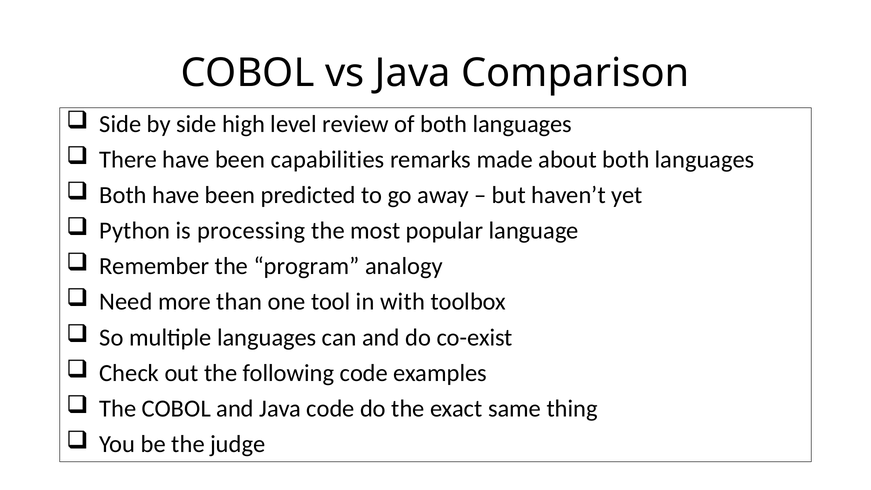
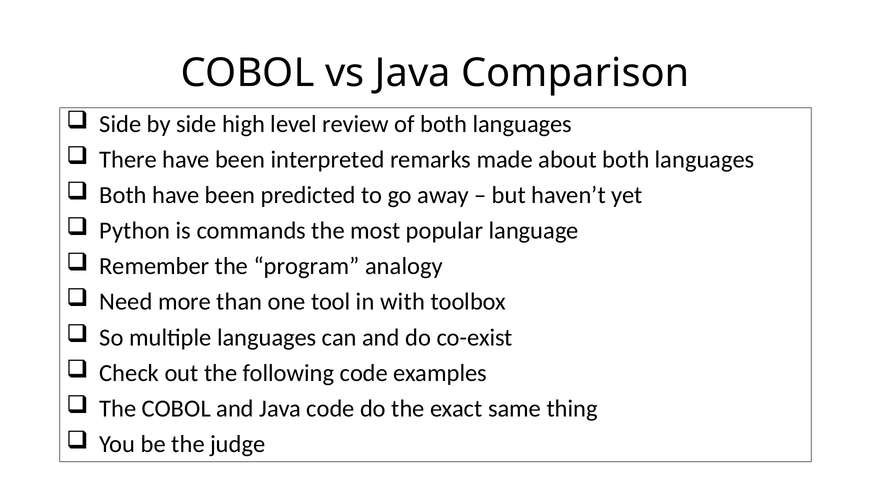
capabilities: capabilities -> interpreted
processing: processing -> commands
